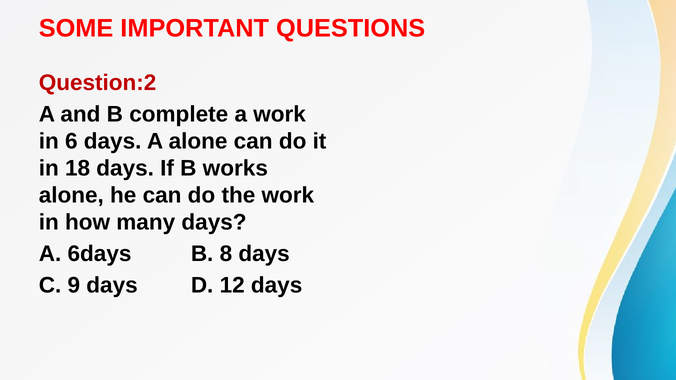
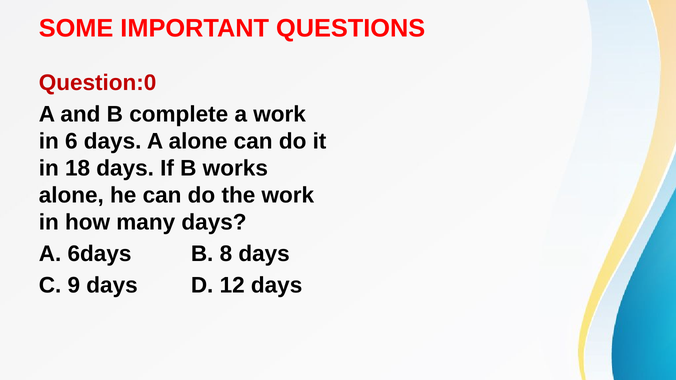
Question:2: Question:2 -> Question:0
